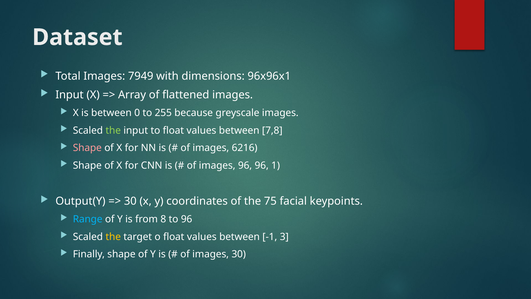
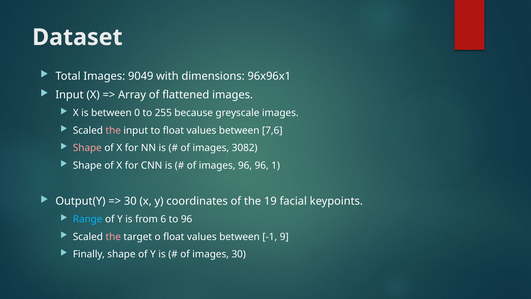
7949: 7949 -> 9049
the at (113, 130) colour: light green -> pink
7,8: 7,8 -> 7,6
6216: 6216 -> 3082
75: 75 -> 19
8: 8 -> 6
the at (113, 237) colour: yellow -> pink
3: 3 -> 9
